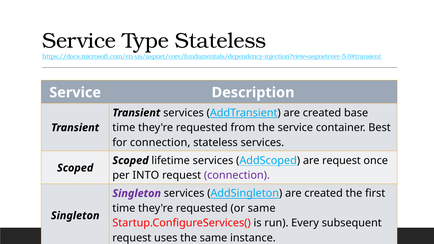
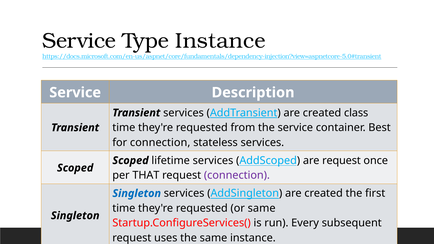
Type Stateless: Stateless -> Instance
base: base -> class
INTO: INTO -> THAT
Singleton at (137, 193) colour: purple -> blue
